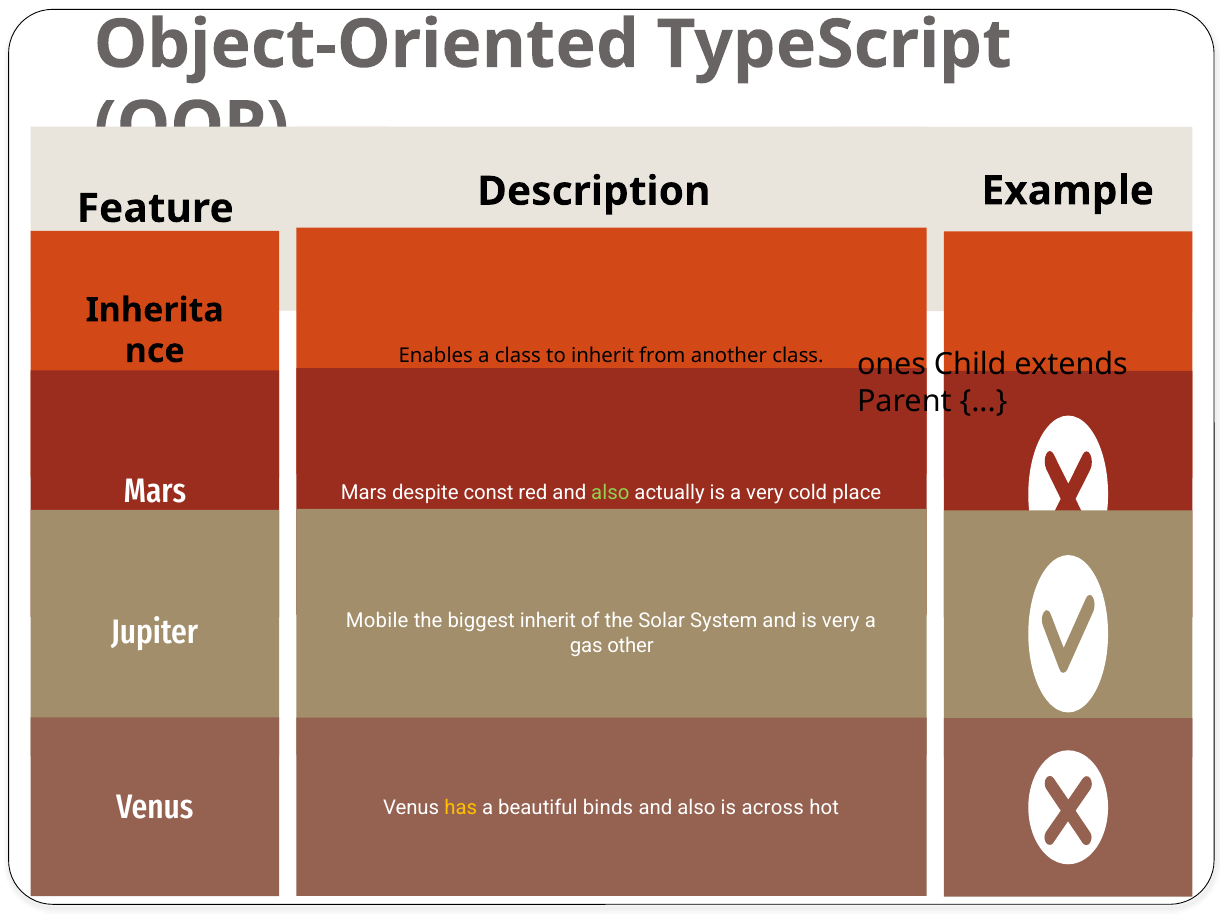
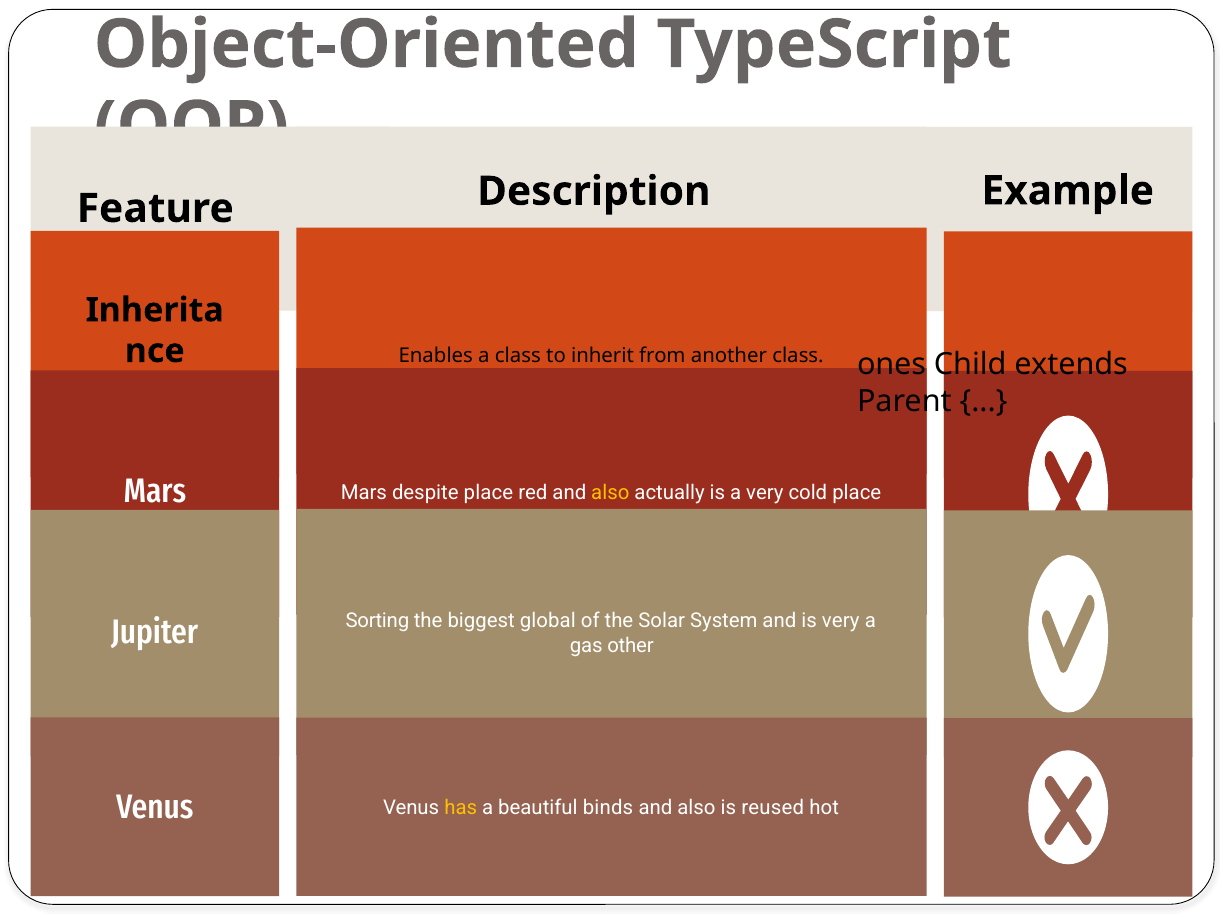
despite const: const -> place
also at (610, 493) colour: light green -> yellow
Mobile: Mobile -> Sorting
biggest inherit: inherit -> global
across: across -> reused
